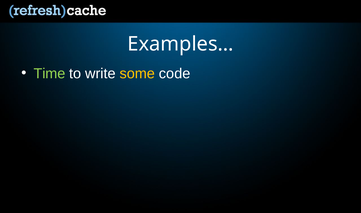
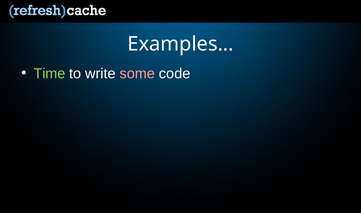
some colour: yellow -> pink
